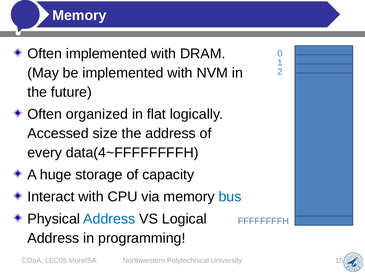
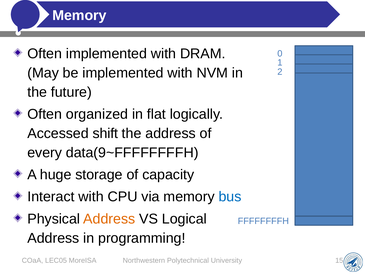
size: size -> shift
data(4~FFFFFFFFH: data(4~FFFFFFFFH -> data(9~FFFFFFFFH
Address at (109, 219) colour: blue -> orange
